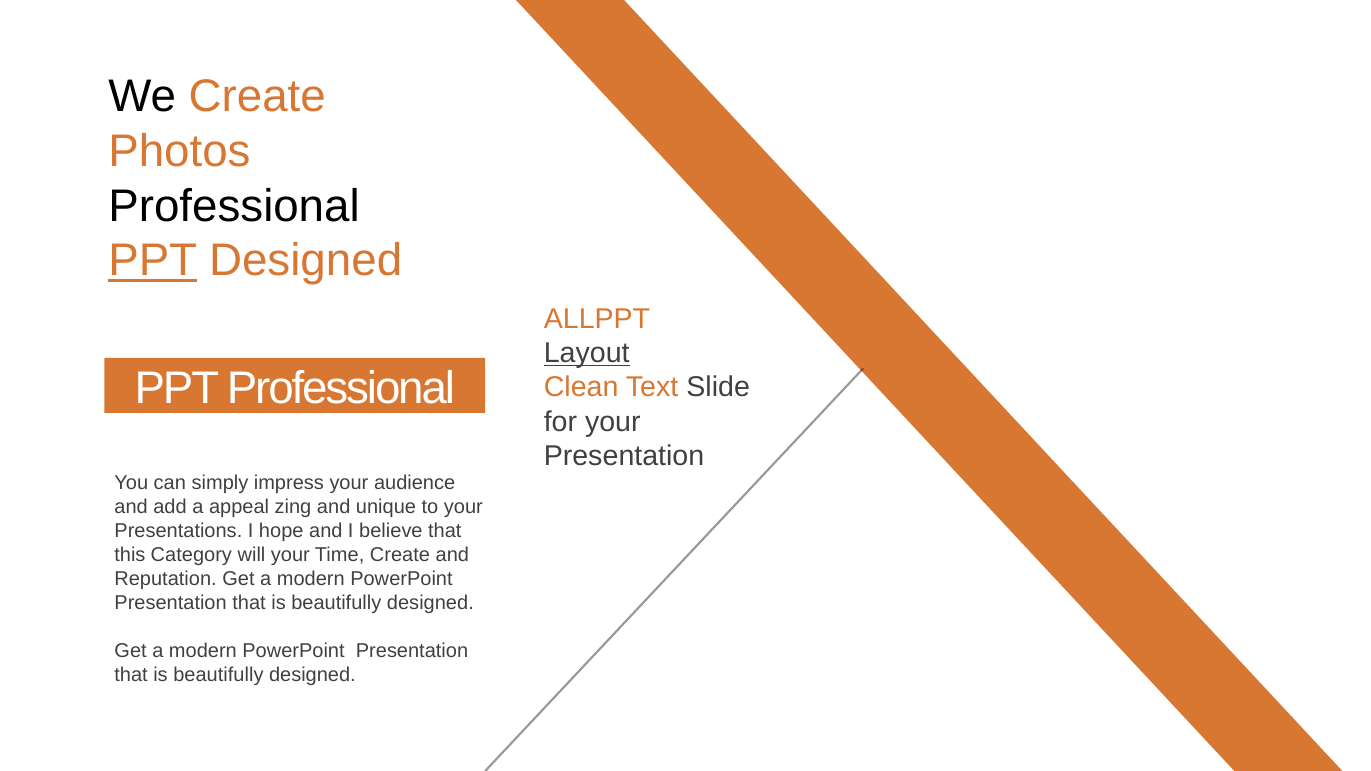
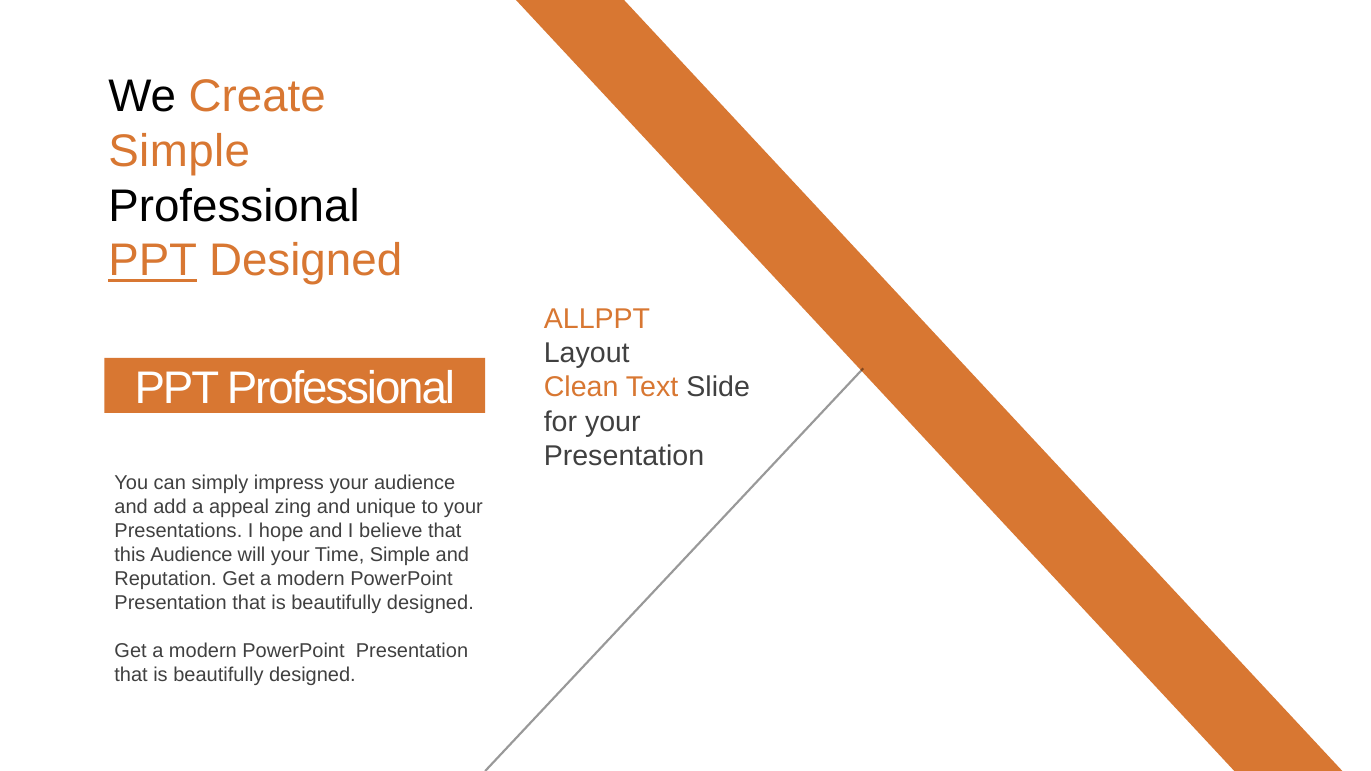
Photos at (179, 151): Photos -> Simple
Layout underline: present -> none
this Category: Category -> Audience
Time Create: Create -> Simple
